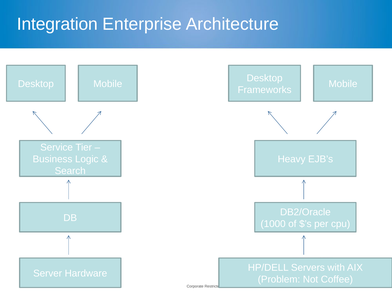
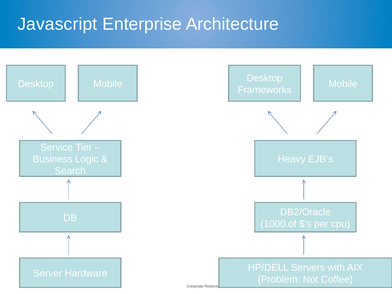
Integration: Integration -> Javascript
